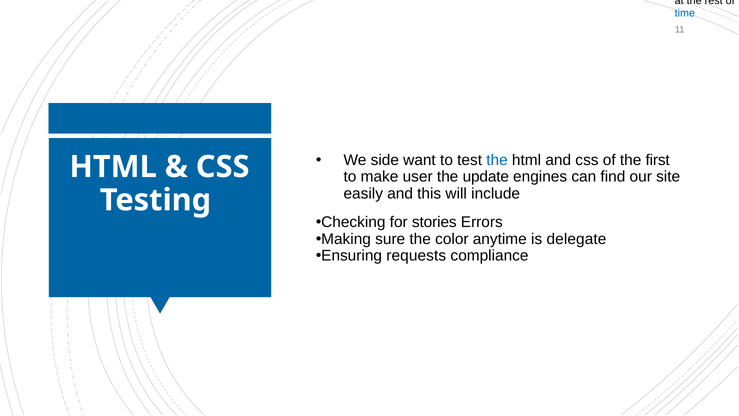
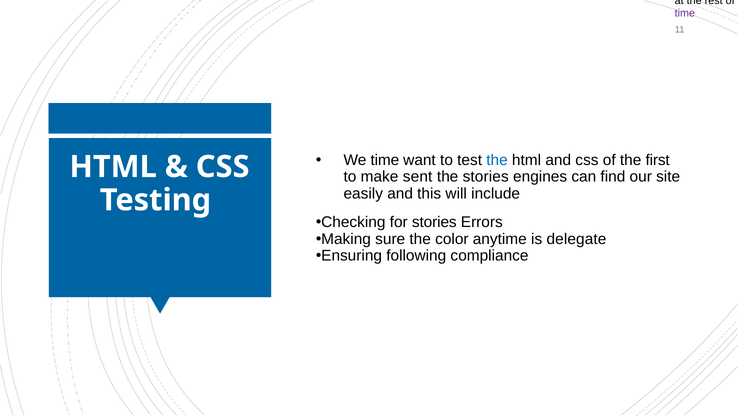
time at (685, 13) colour: blue -> purple
We side: side -> time
user: user -> sent
the update: update -> stories
requests: requests -> following
